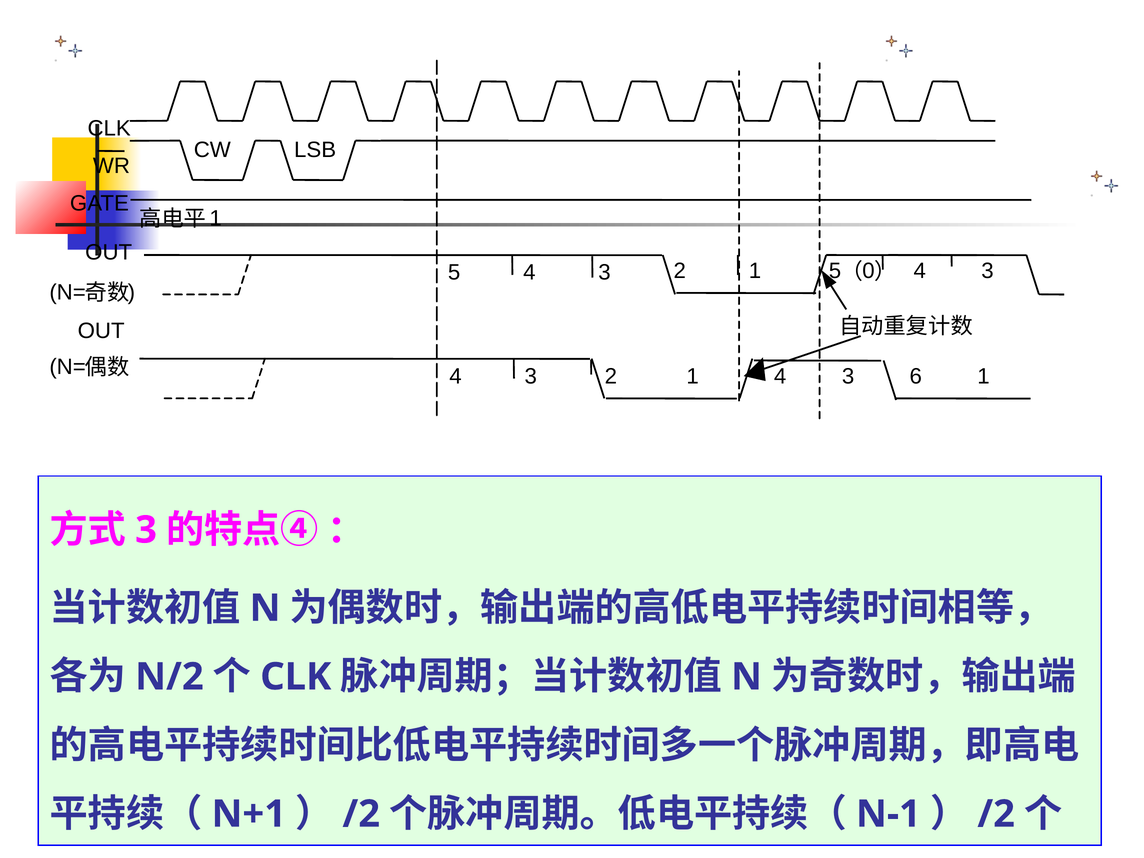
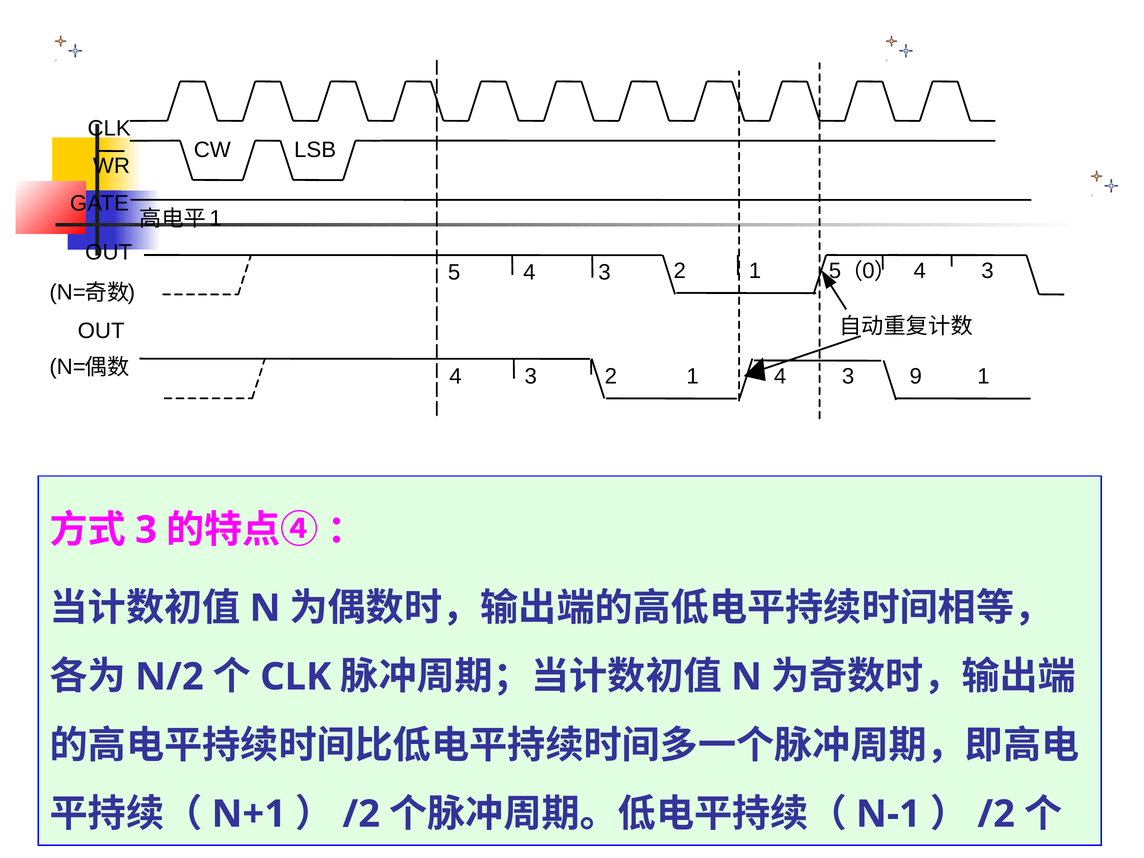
6: 6 -> 9
